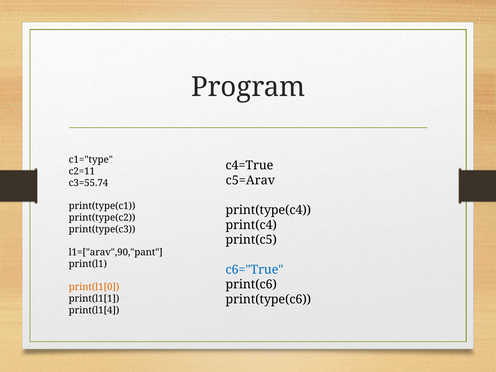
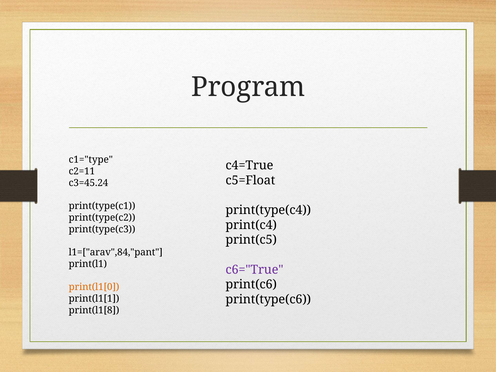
c5=Arav: c5=Arav -> c5=Float
c3=55.74: c3=55.74 -> c3=45.24
l1=["arav",90,"pant: l1=["arav",90,"pant -> l1=["arav",84,"pant
c6="True colour: blue -> purple
print(l1[4: print(l1[4 -> print(l1[8
